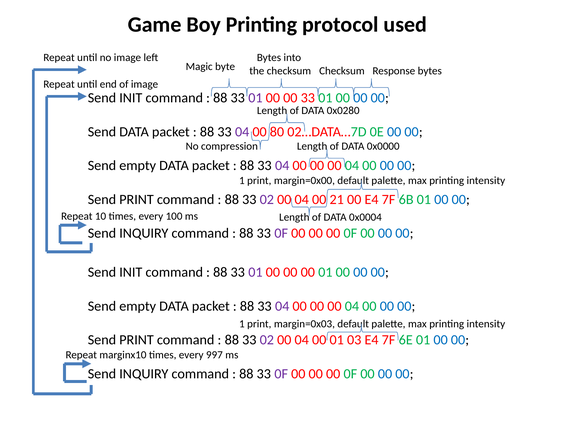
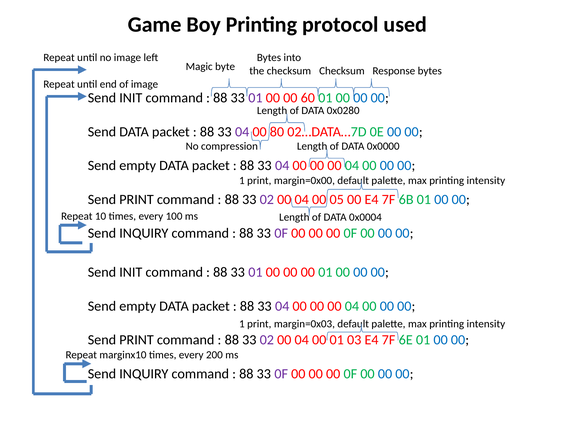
00 33: 33 -> 60
21: 21 -> 05
997: 997 -> 200
